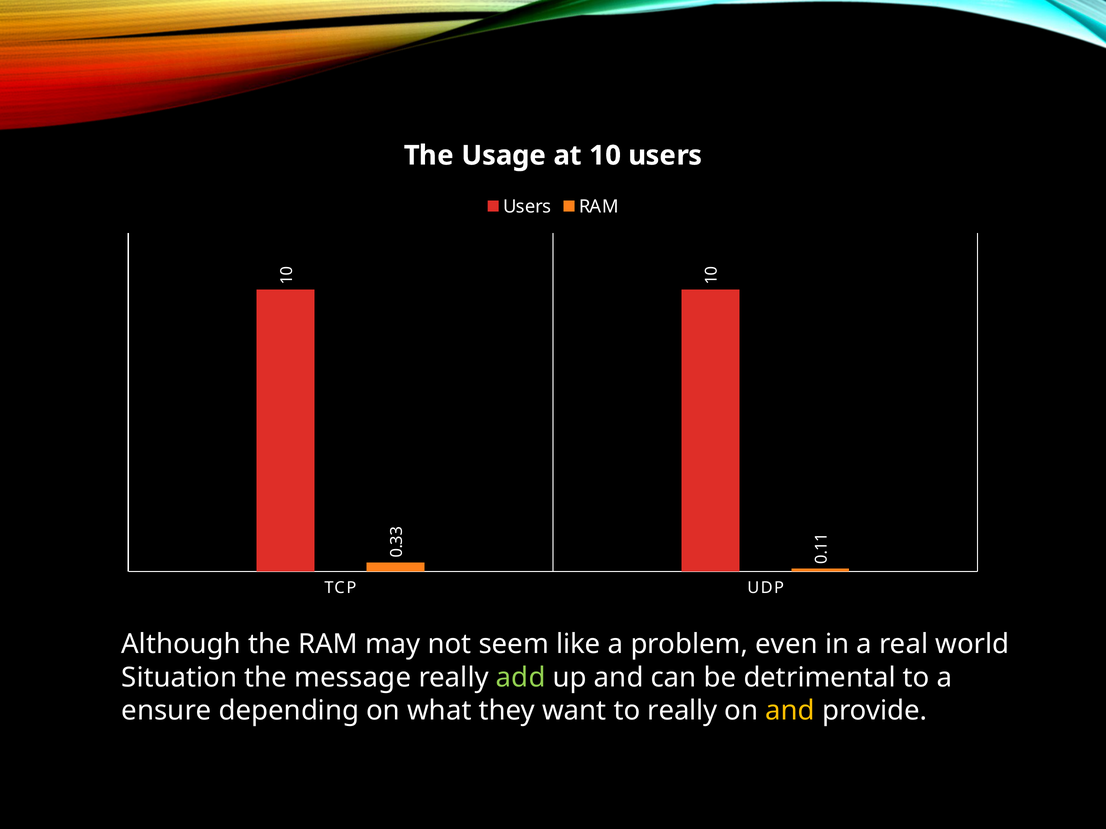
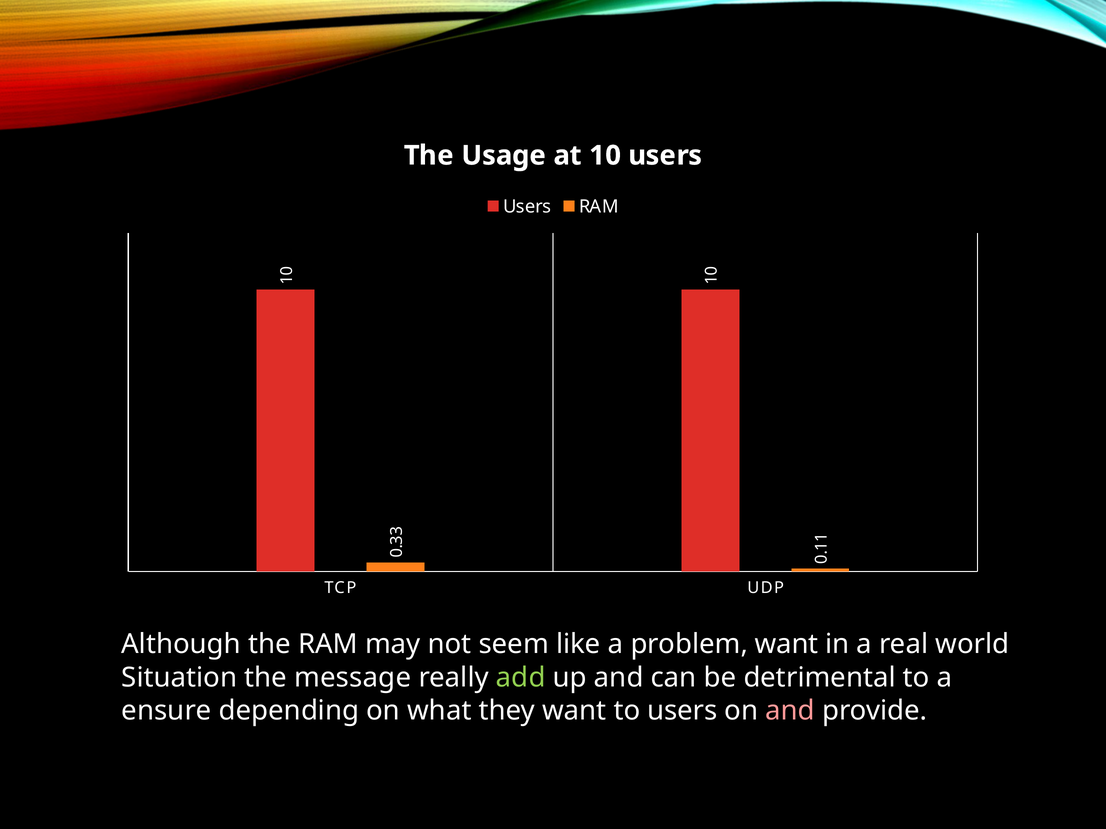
problem even: even -> want
to really: really -> users
and at (790, 711) colour: yellow -> pink
